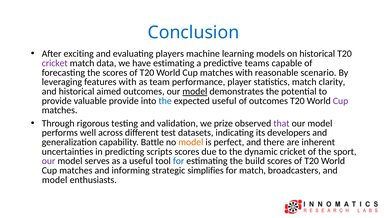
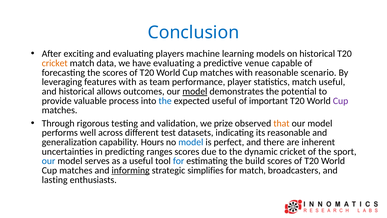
cricket at (55, 63) colour: purple -> orange
have estimating: estimating -> evaluating
teams: teams -> venue
match clarity: clarity -> useful
aimed: aimed -> allows
valuable provide: provide -> process
of outcomes: outcomes -> important
that colour: purple -> orange
its developers: developers -> reasonable
Battle: Battle -> Hours
model at (191, 142) colour: orange -> blue
scripts: scripts -> ranges
our at (49, 161) colour: purple -> blue
informing underline: none -> present
model at (55, 180): model -> lasting
